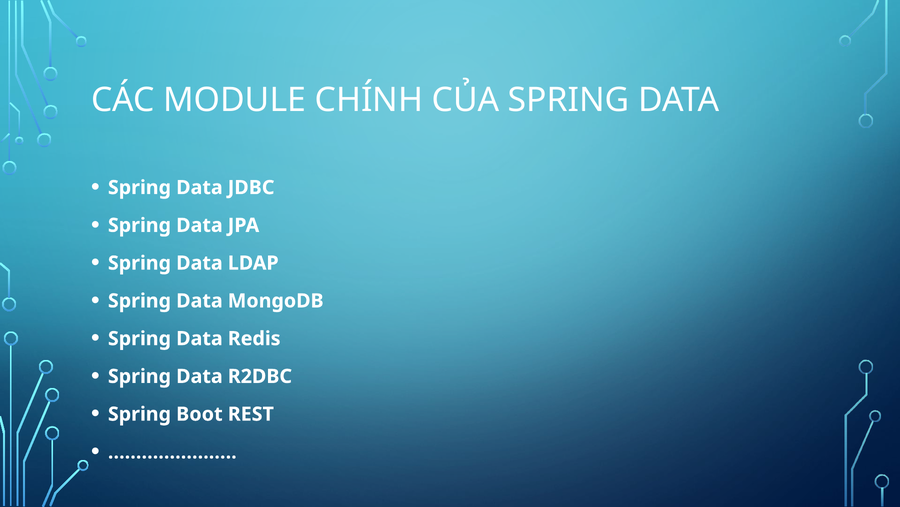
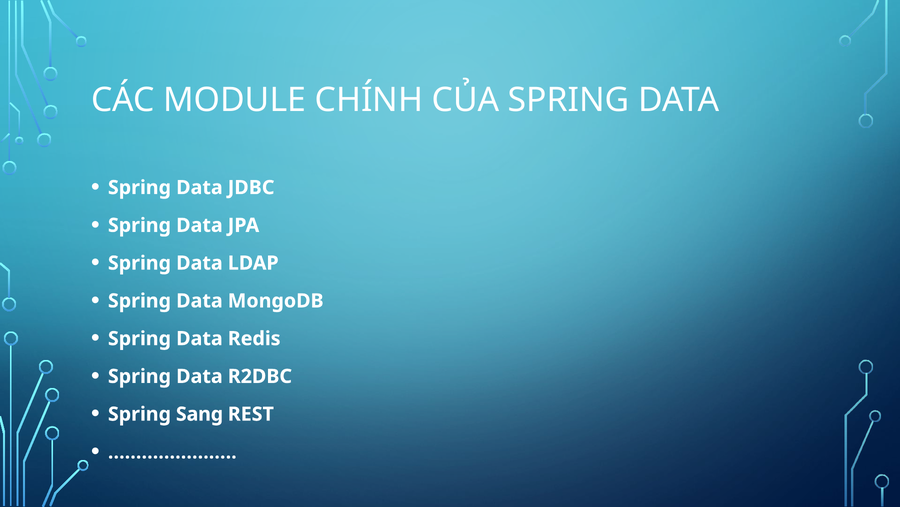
Boot: Boot -> Sang
